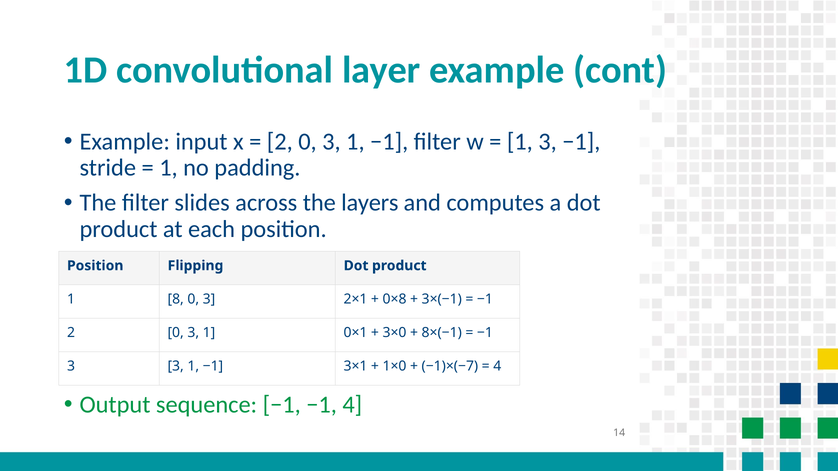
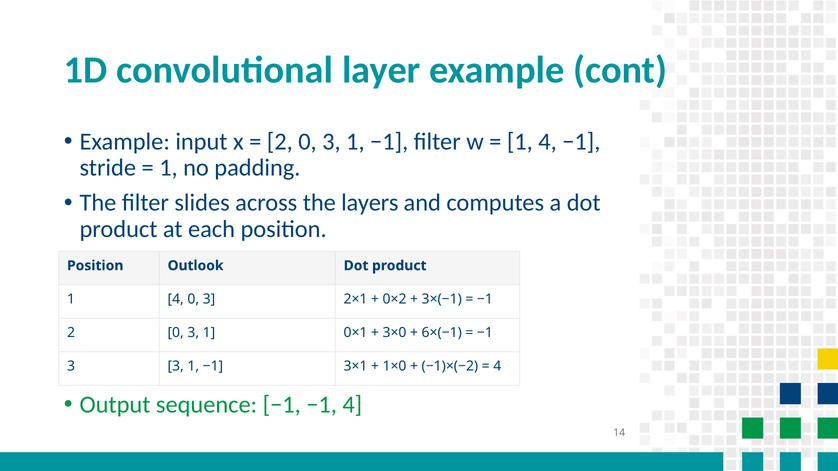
3 at (548, 142): 3 -> 4
Flipping: Flipping -> Outlook
8 at (176, 299): 8 -> 4
0×8: 0×8 -> 0×2
8×(−1: 8×(−1 -> 6×(−1
−1)×(−7: −1)×(−7 -> −1)×(−2
